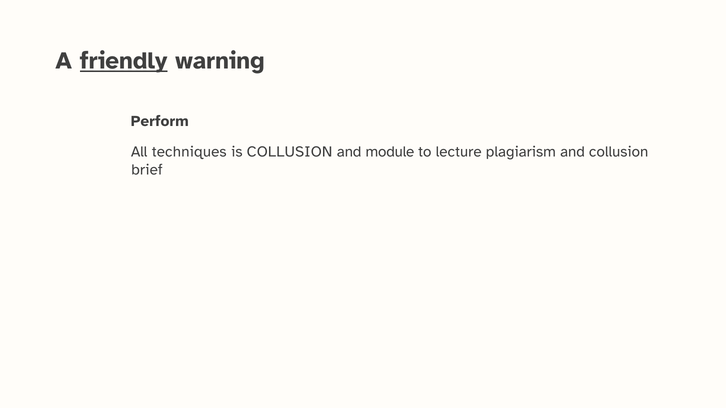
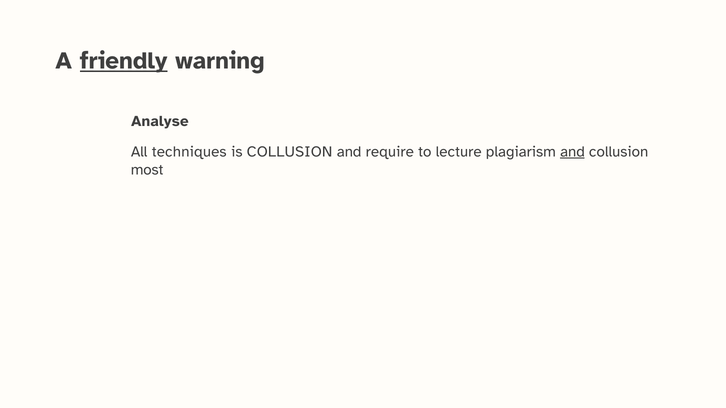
Perform: Perform -> Analyse
module: module -> require
and at (572, 152) underline: none -> present
brief: brief -> most
